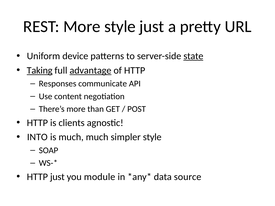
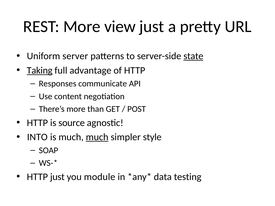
More style: style -> view
device: device -> server
advantage underline: present -> none
clients: clients -> source
much at (97, 137) underline: none -> present
source: source -> testing
